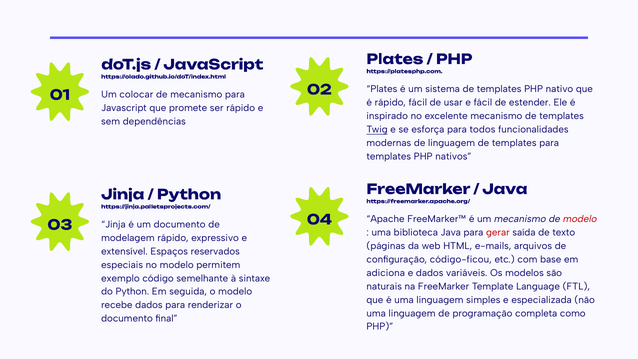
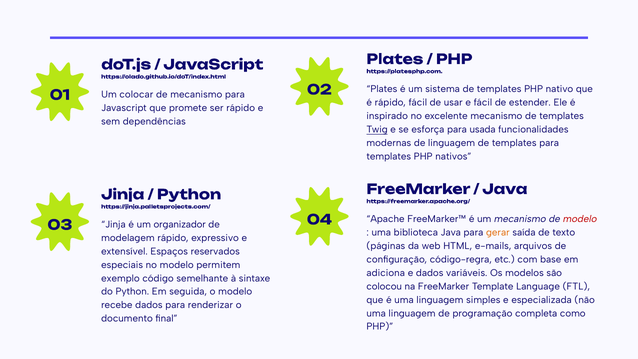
todos: todos -> usada
um documento: documento -> organizador
gerar colour: red -> orange
código-ficou: código-ficou -> código-regra
naturais: naturais -> colocou
